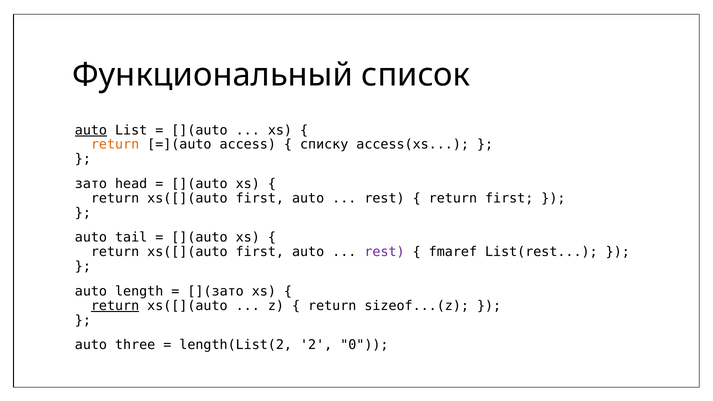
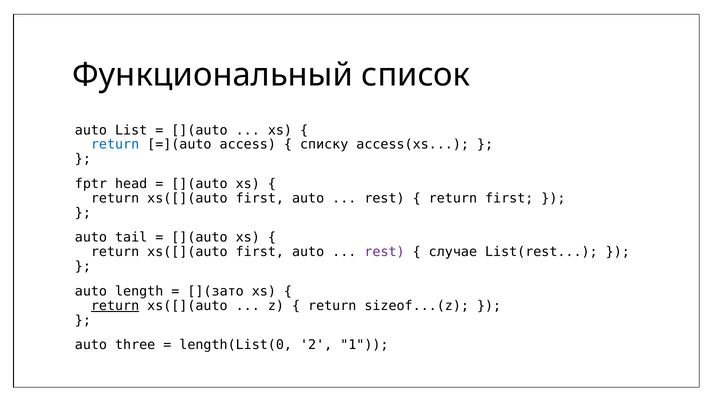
auto at (91, 130) underline: present -> none
return at (115, 145) colour: orange -> blue
зато: зато -> fptr
fmaref: fmaref -> случае
length(List(2: length(List(2 -> length(List(0
0: 0 -> 1
